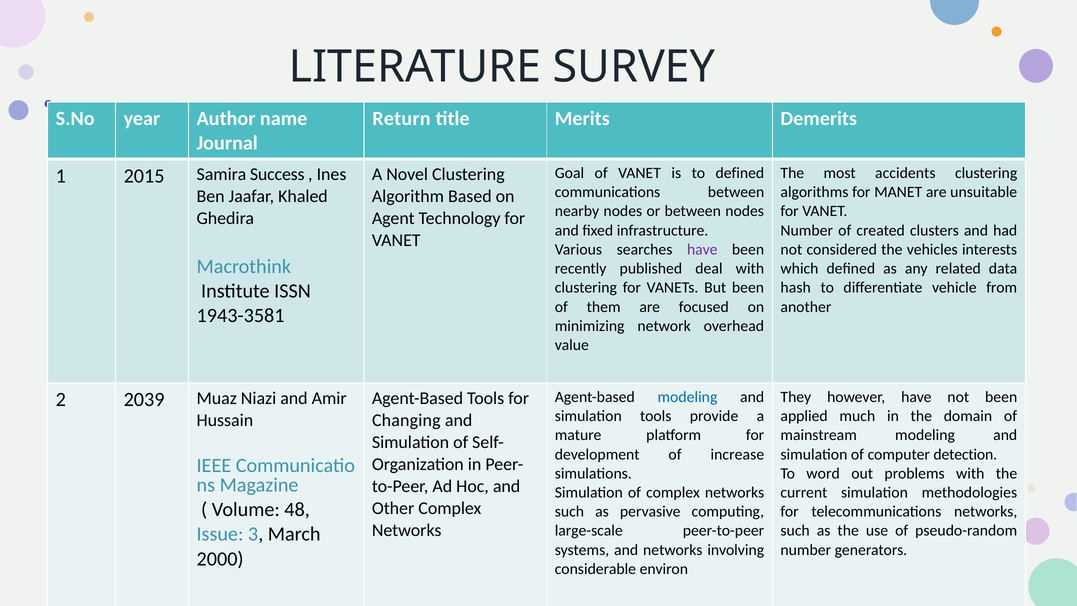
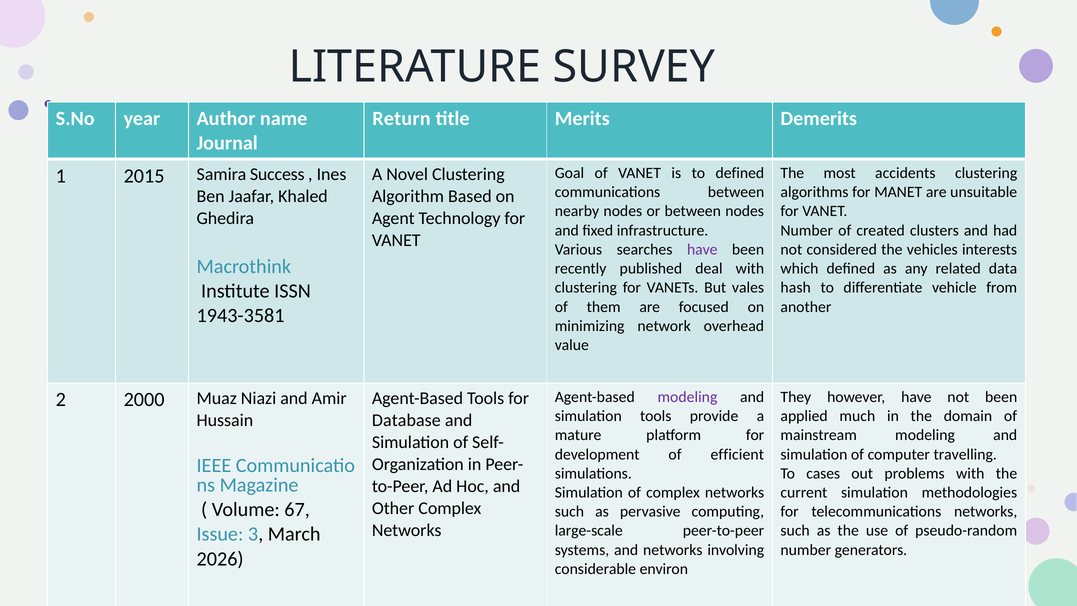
But been: been -> vales
modeling at (687, 397) colour: blue -> purple
2039: 2039 -> 2000
Changing: Changing -> Database
increase: increase -> efficient
detection: detection -> travelling
word: word -> cases
48: 48 -> 67
2000: 2000 -> 2026
